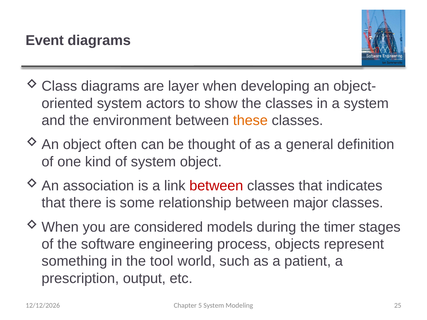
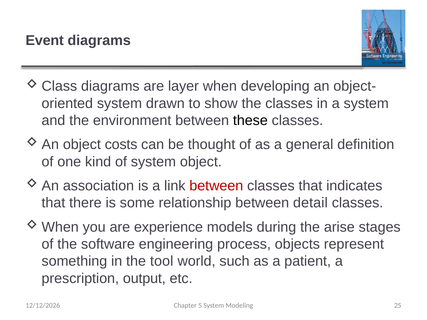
actors: actors -> drawn
these colour: orange -> black
often: often -> costs
major: major -> detail
considered: considered -> experience
timer: timer -> arise
